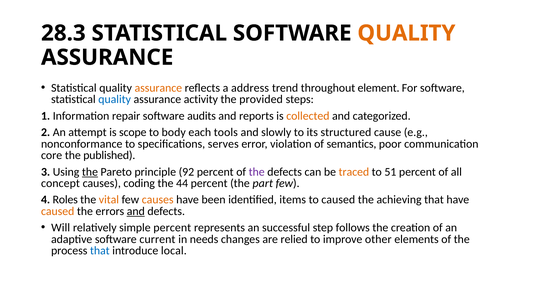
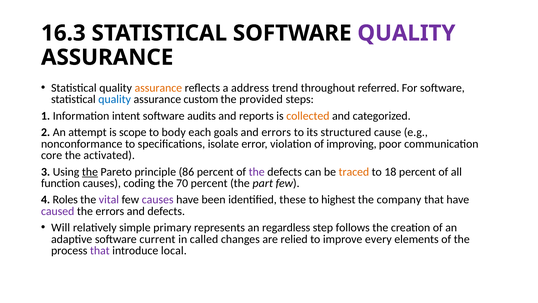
28.3: 28.3 -> 16.3
QUALITY at (406, 33) colour: orange -> purple
element: element -> referred
activity: activity -> custom
repair: repair -> intent
tools: tools -> goals
and slowly: slowly -> errors
serves: serves -> isolate
semantics: semantics -> improving
published: published -> activated
92: 92 -> 86
51: 51 -> 18
concept: concept -> function
44: 44 -> 70
vital colour: orange -> purple
causes at (158, 199) colour: orange -> purple
items: items -> these
to caused: caused -> highest
achieving: achieving -> company
caused at (58, 211) colour: orange -> purple
and at (136, 211) underline: present -> none
simple percent: percent -> primary
successful: successful -> regardless
needs: needs -> called
other: other -> every
that at (100, 250) colour: blue -> purple
